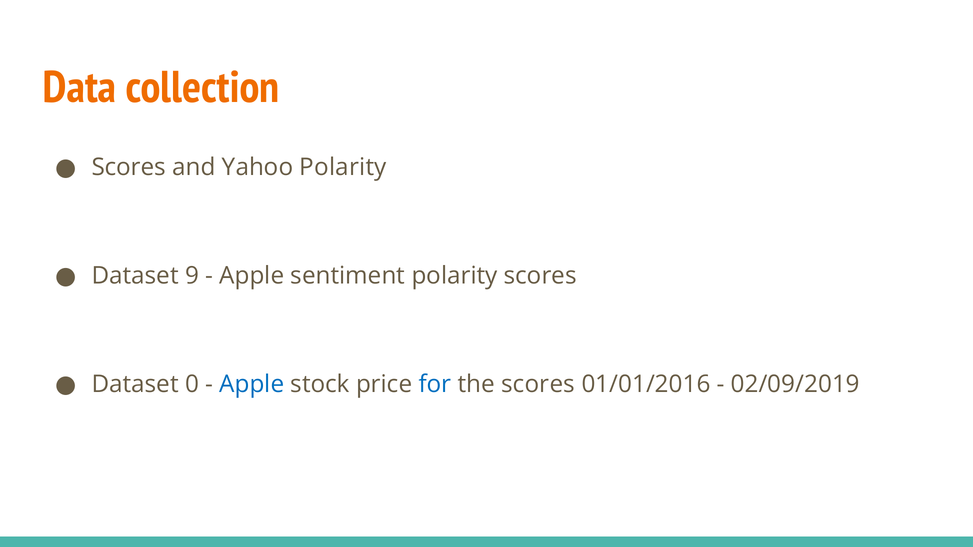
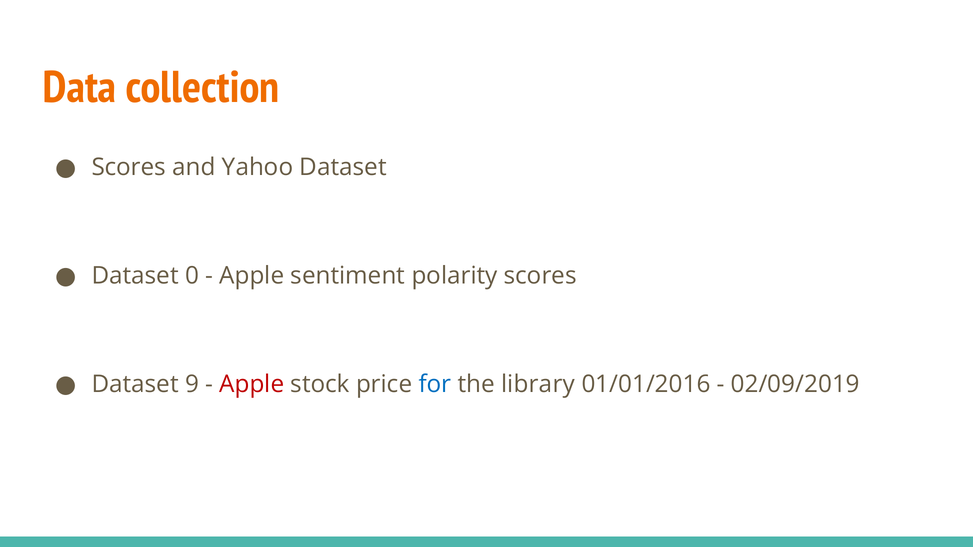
Yahoo Polarity: Polarity -> Dataset
9: 9 -> 0
0: 0 -> 9
Apple at (252, 384) colour: blue -> red
the scores: scores -> library
